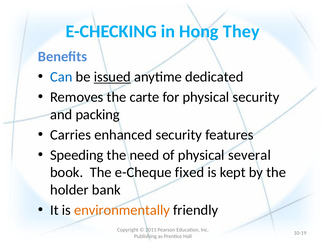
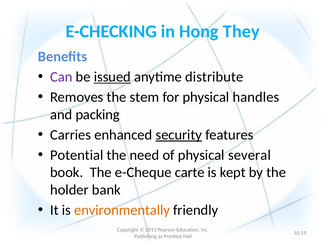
Can colour: blue -> purple
dedicated: dedicated -> distribute
carte: carte -> stem
physical security: security -> handles
security at (179, 135) underline: none -> present
Speeding: Speeding -> Potential
fixed: fixed -> carte
